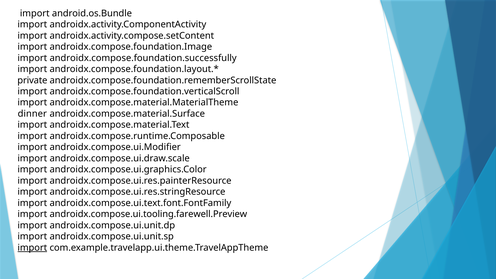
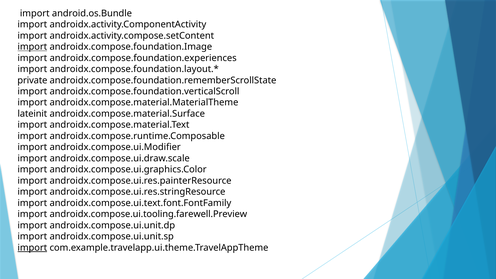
import at (32, 47) underline: none -> present
androidx.compose.foundation.successfully: androidx.compose.foundation.successfully -> androidx.compose.foundation.experiences
dinner: dinner -> lateinit
